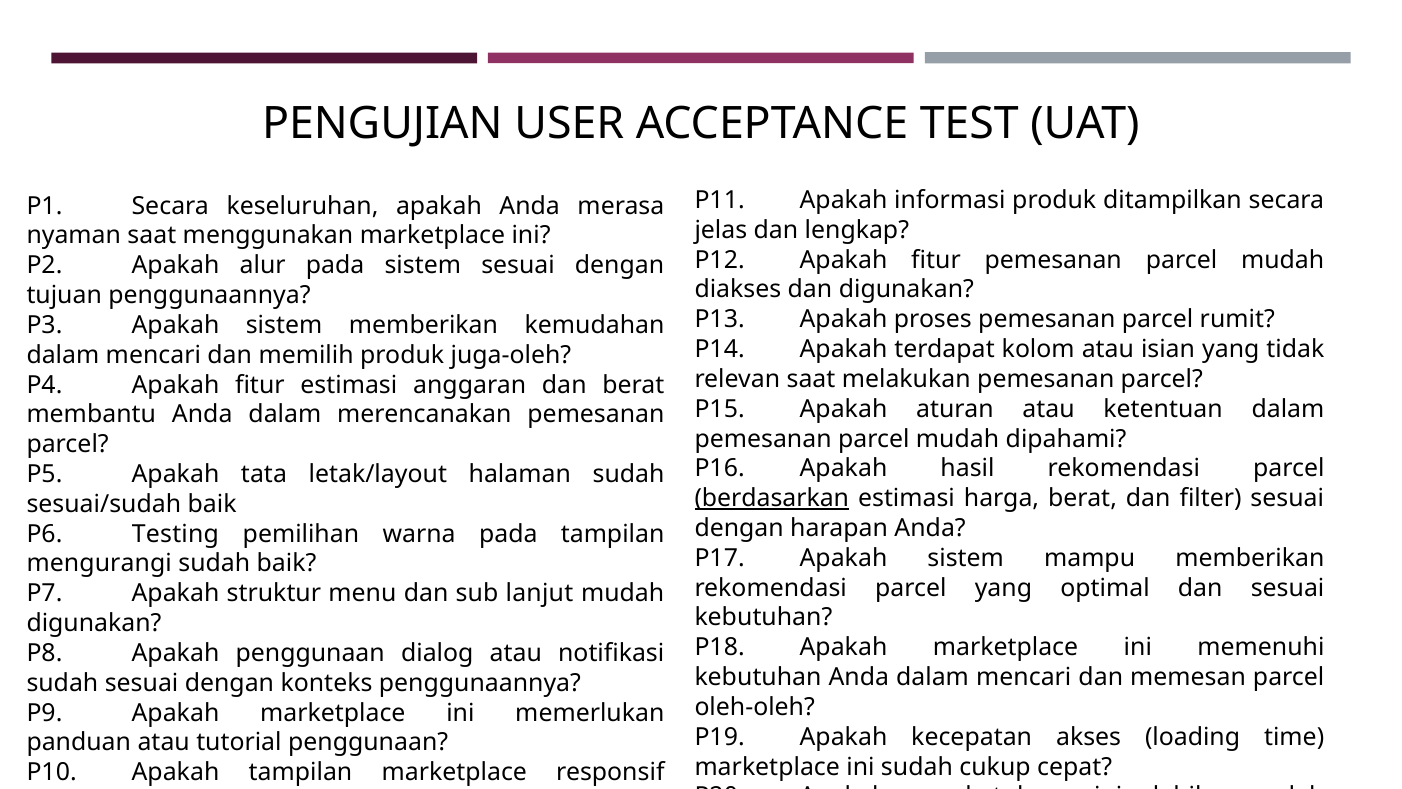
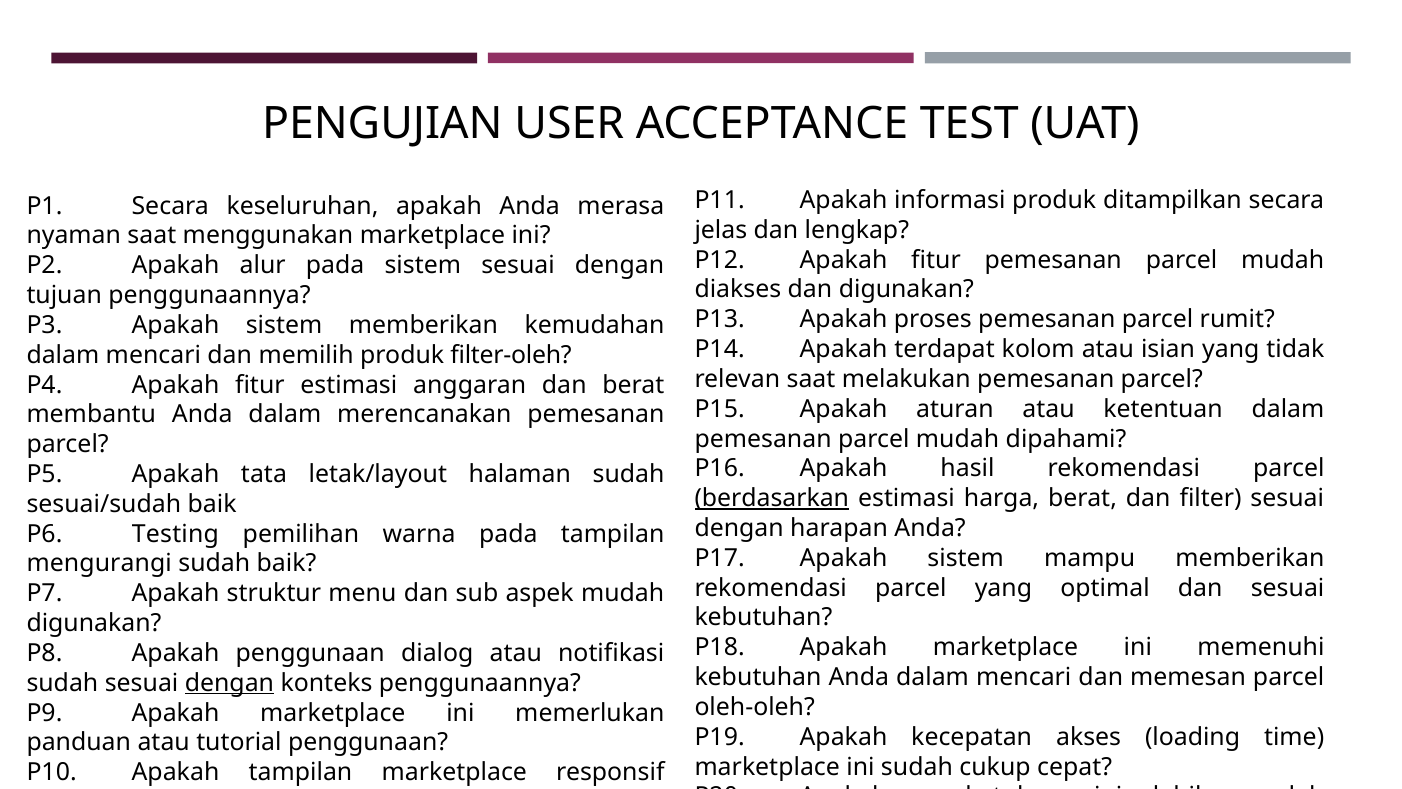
juga-oleh: juga-oleh -> filter-oleh
lanjut: lanjut -> aspek
dengan at (229, 683) underline: none -> present
